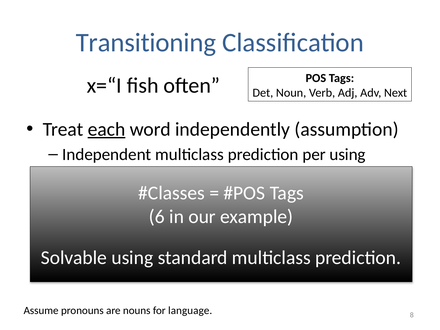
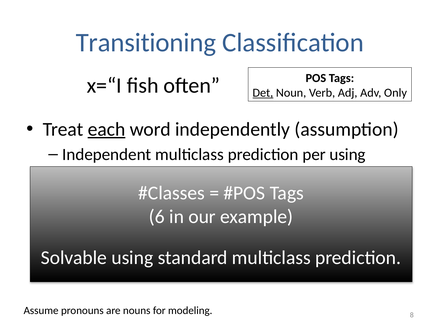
Det underline: none -> present
Next: Next -> Only
language: language -> modeling
